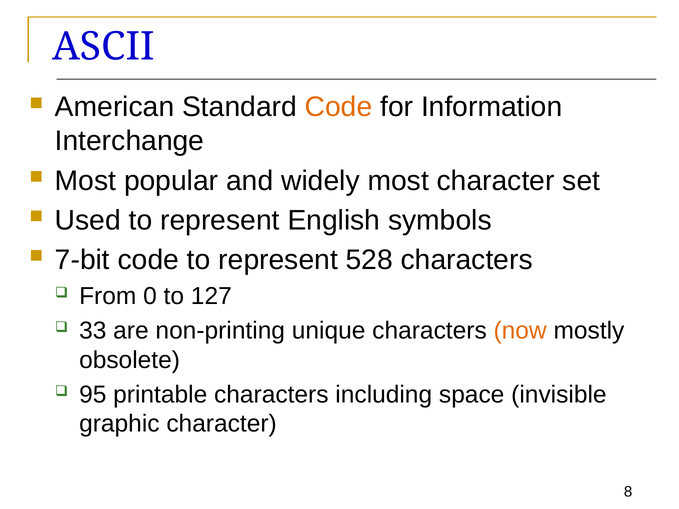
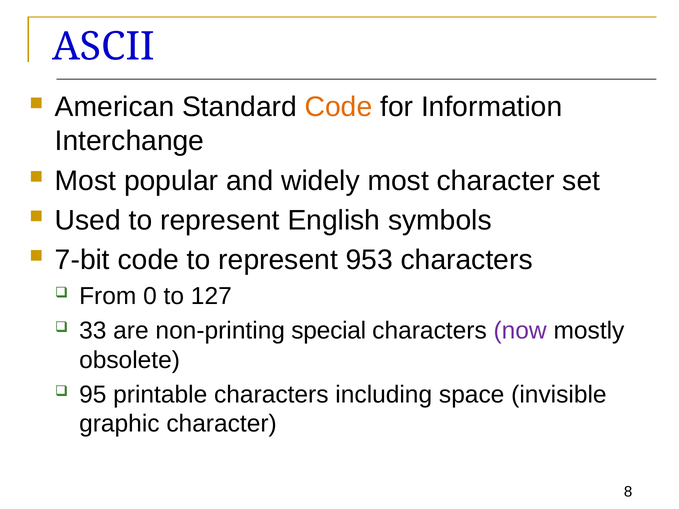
528: 528 -> 953
unique: unique -> special
now colour: orange -> purple
